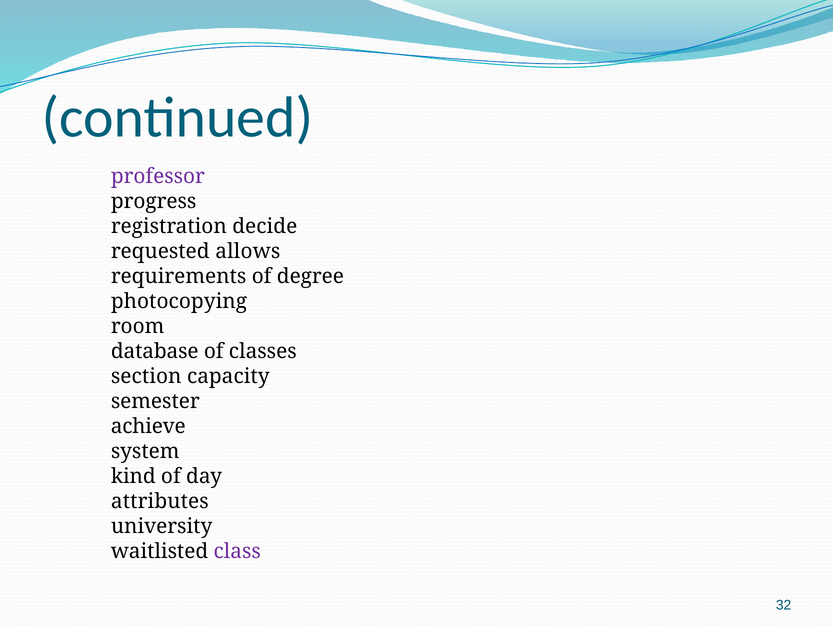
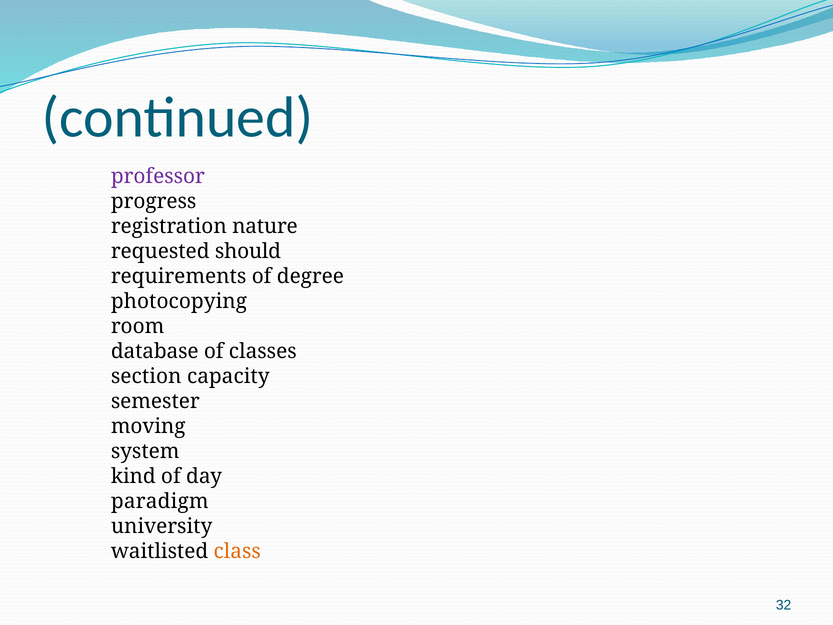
decide: decide -> nature
allows: allows -> should
achieve: achieve -> moving
attributes: attributes -> paradigm
class colour: purple -> orange
